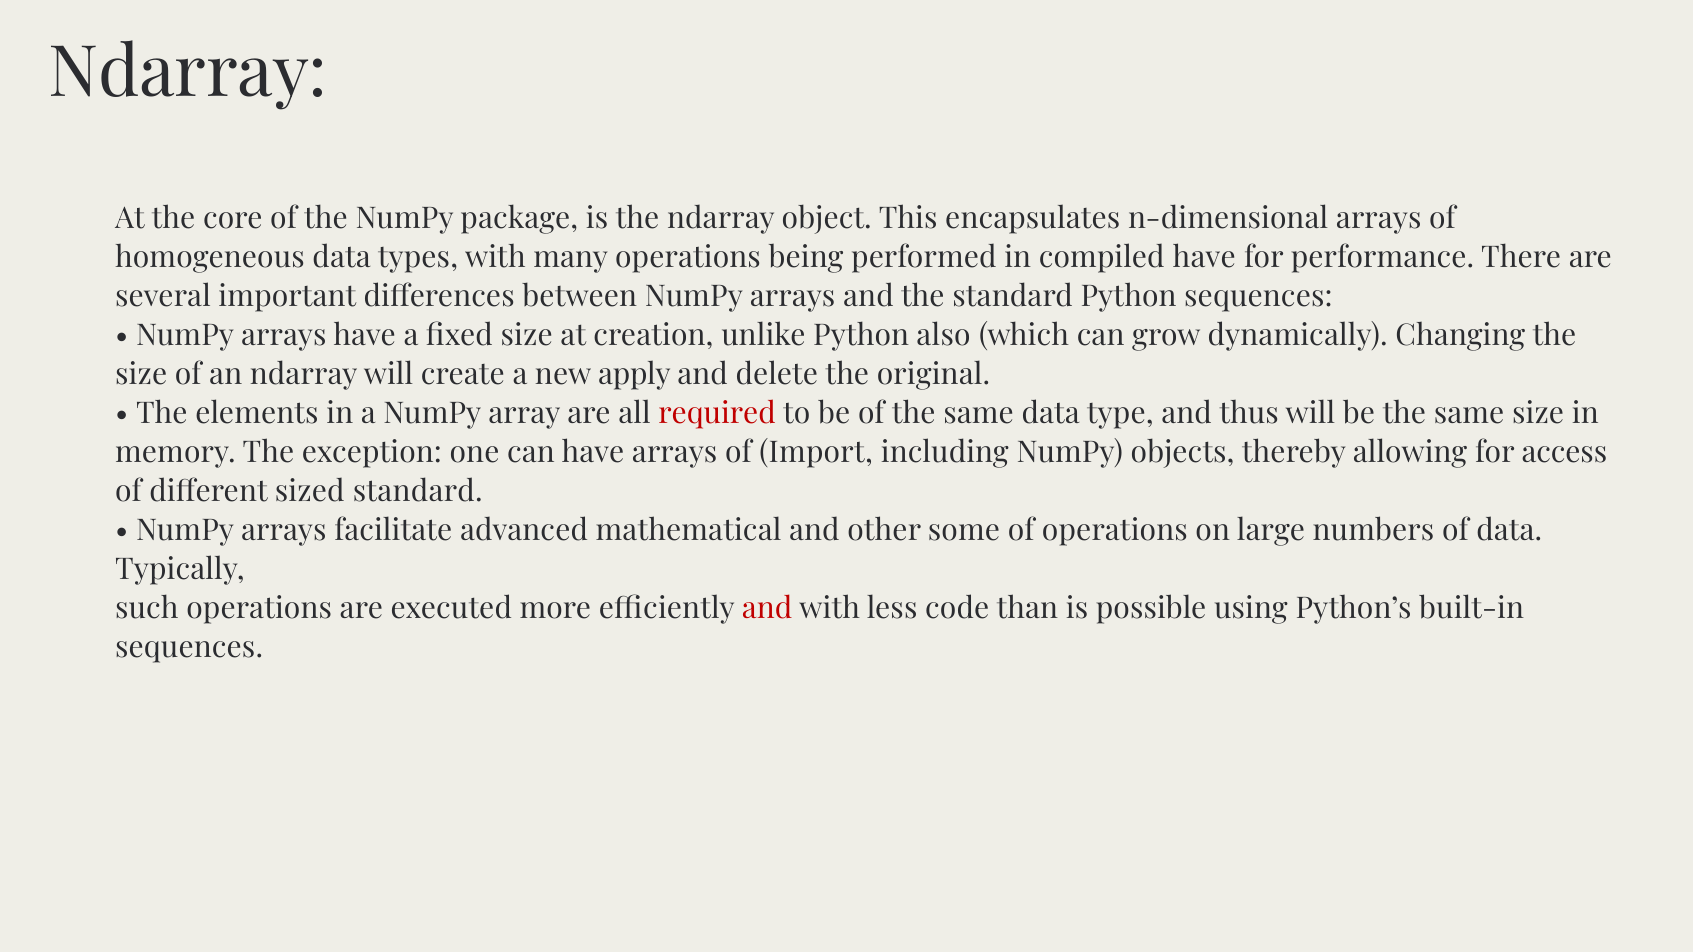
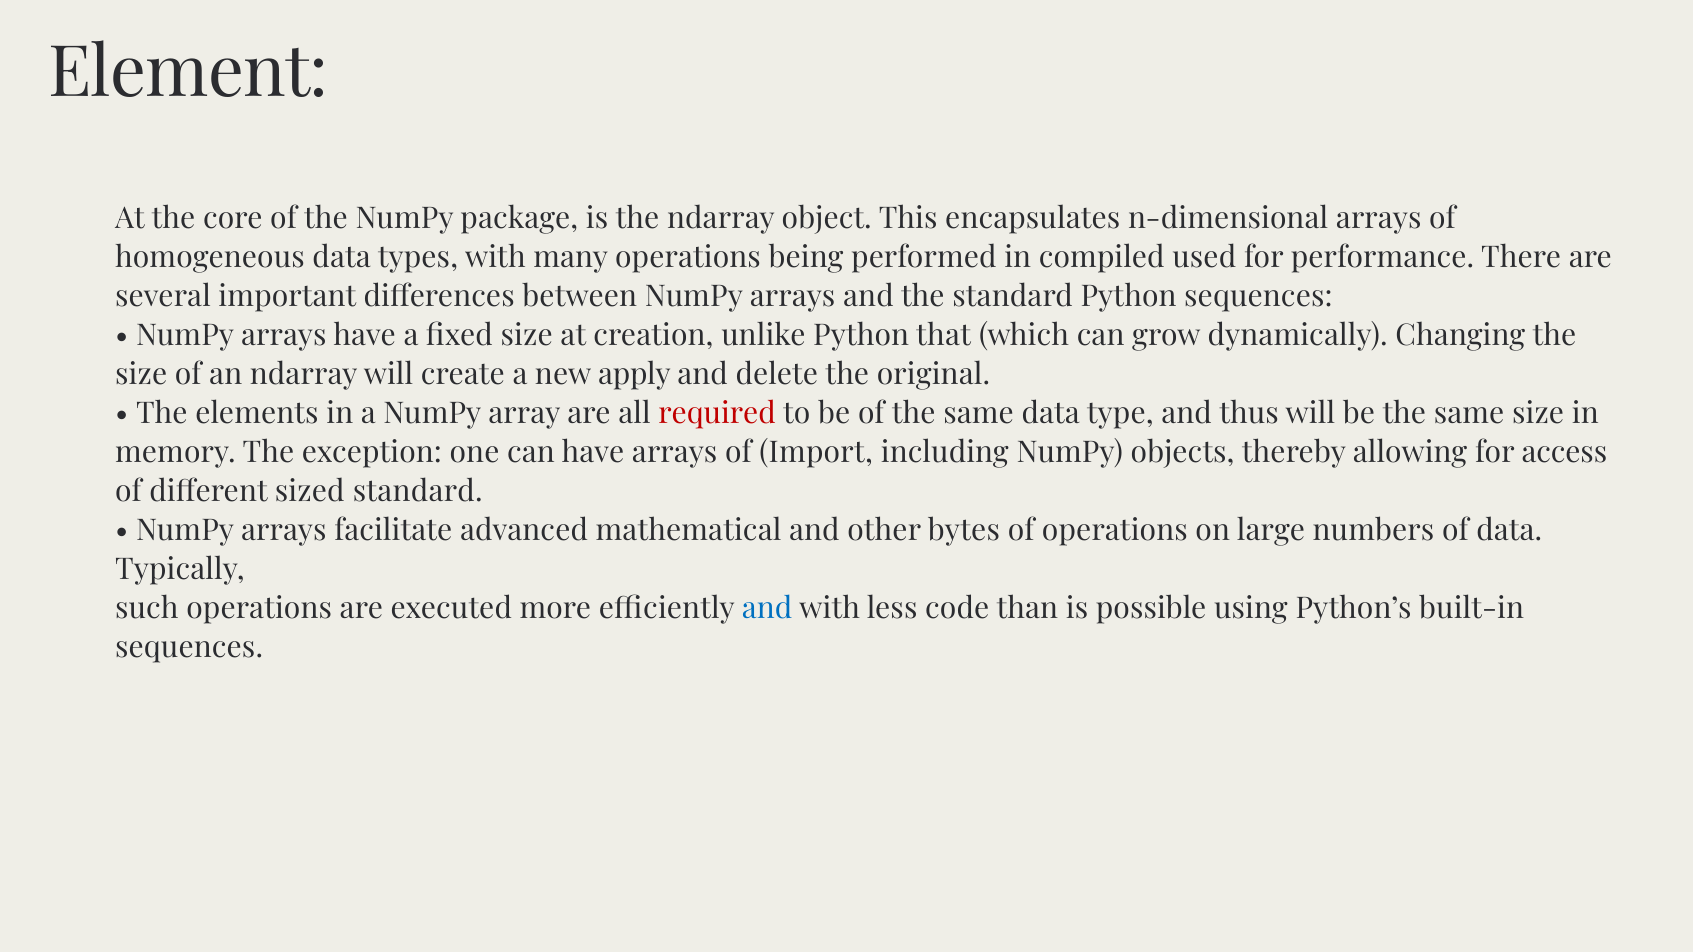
Ndarray at (188, 73): Ndarray -> Element
compiled have: have -> used
also: also -> that
some: some -> bytes
and at (767, 609) colour: red -> blue
